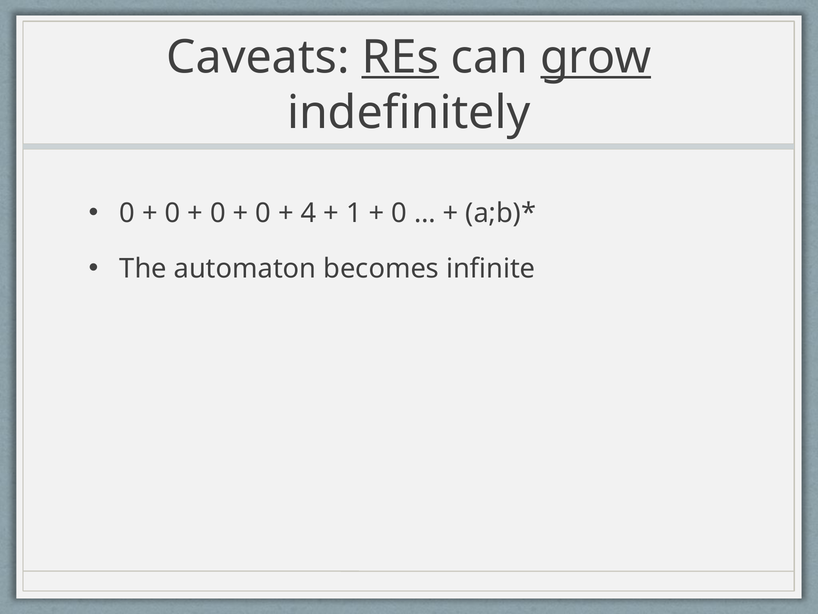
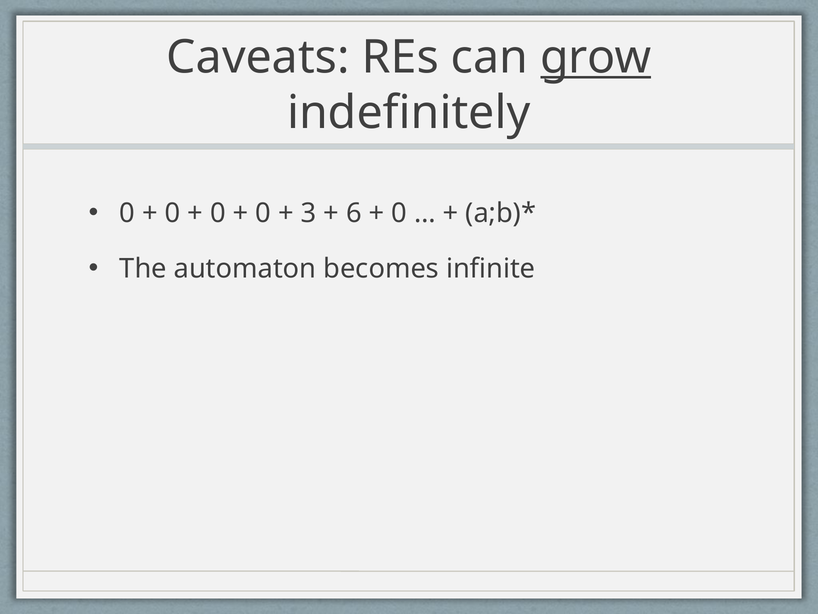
REs underline: present -> none
4: 4 -> 3
1: 1 -> 6
